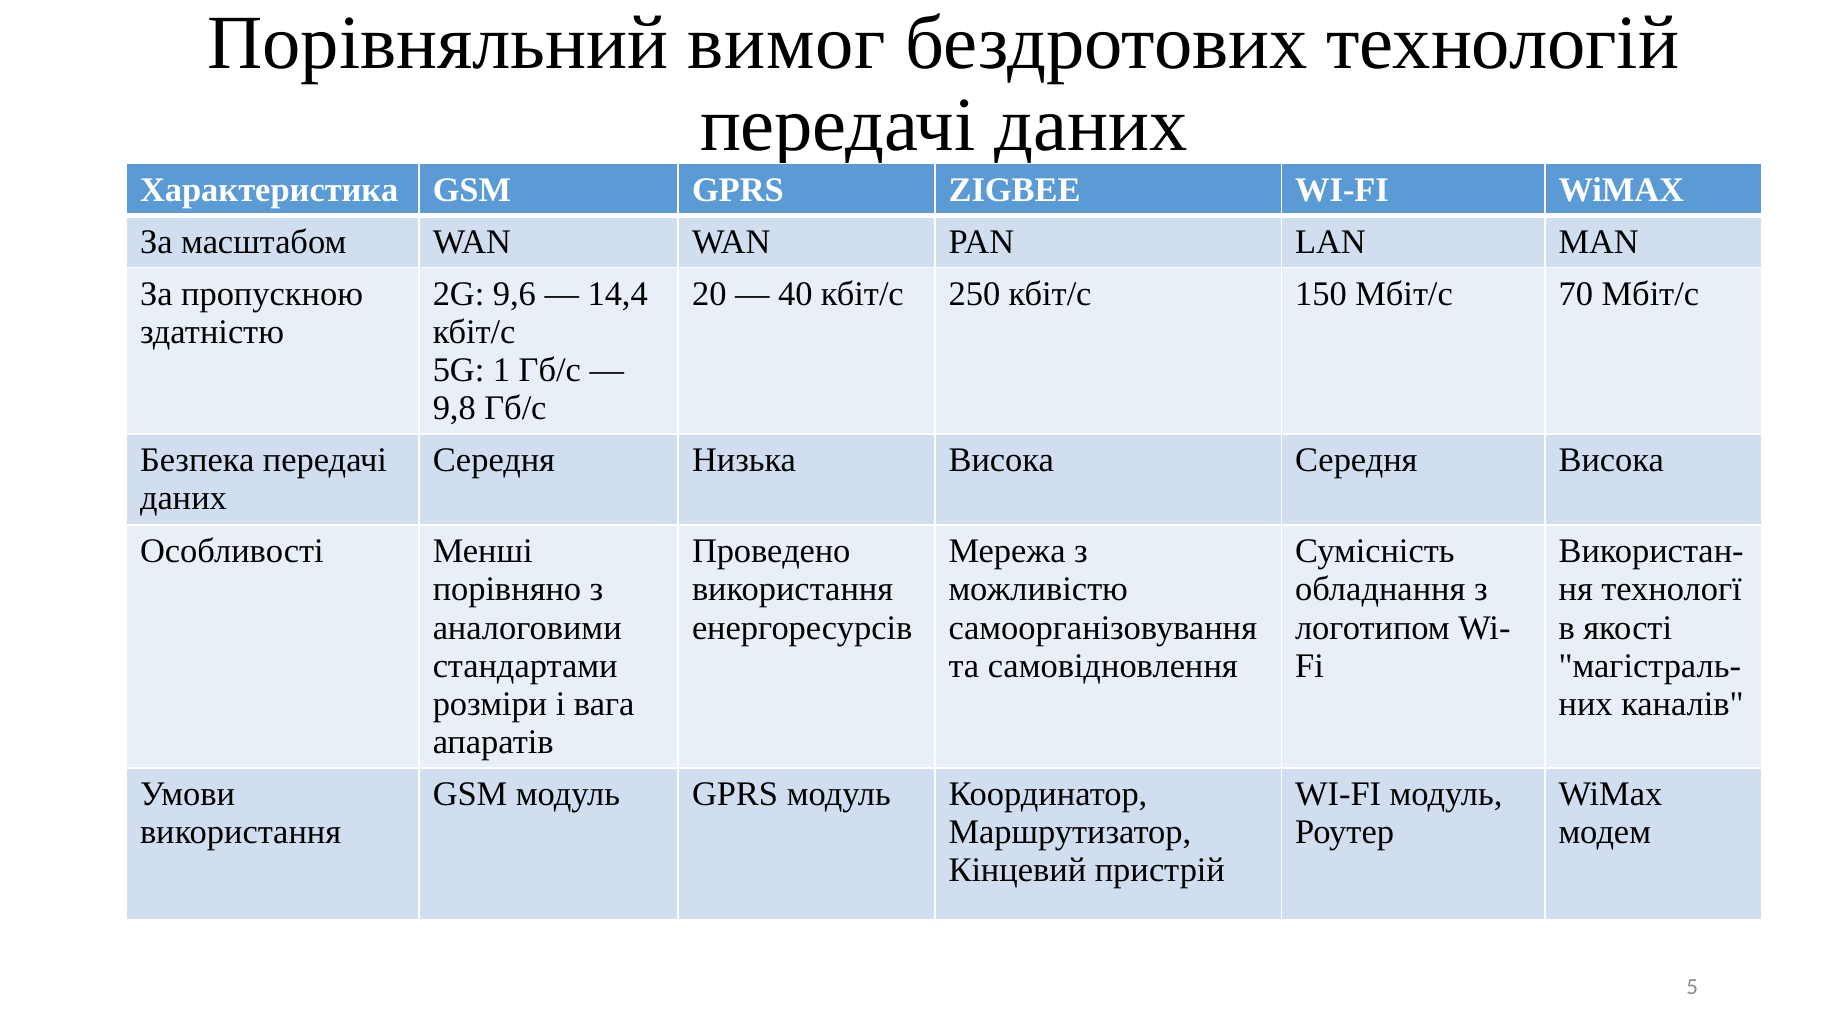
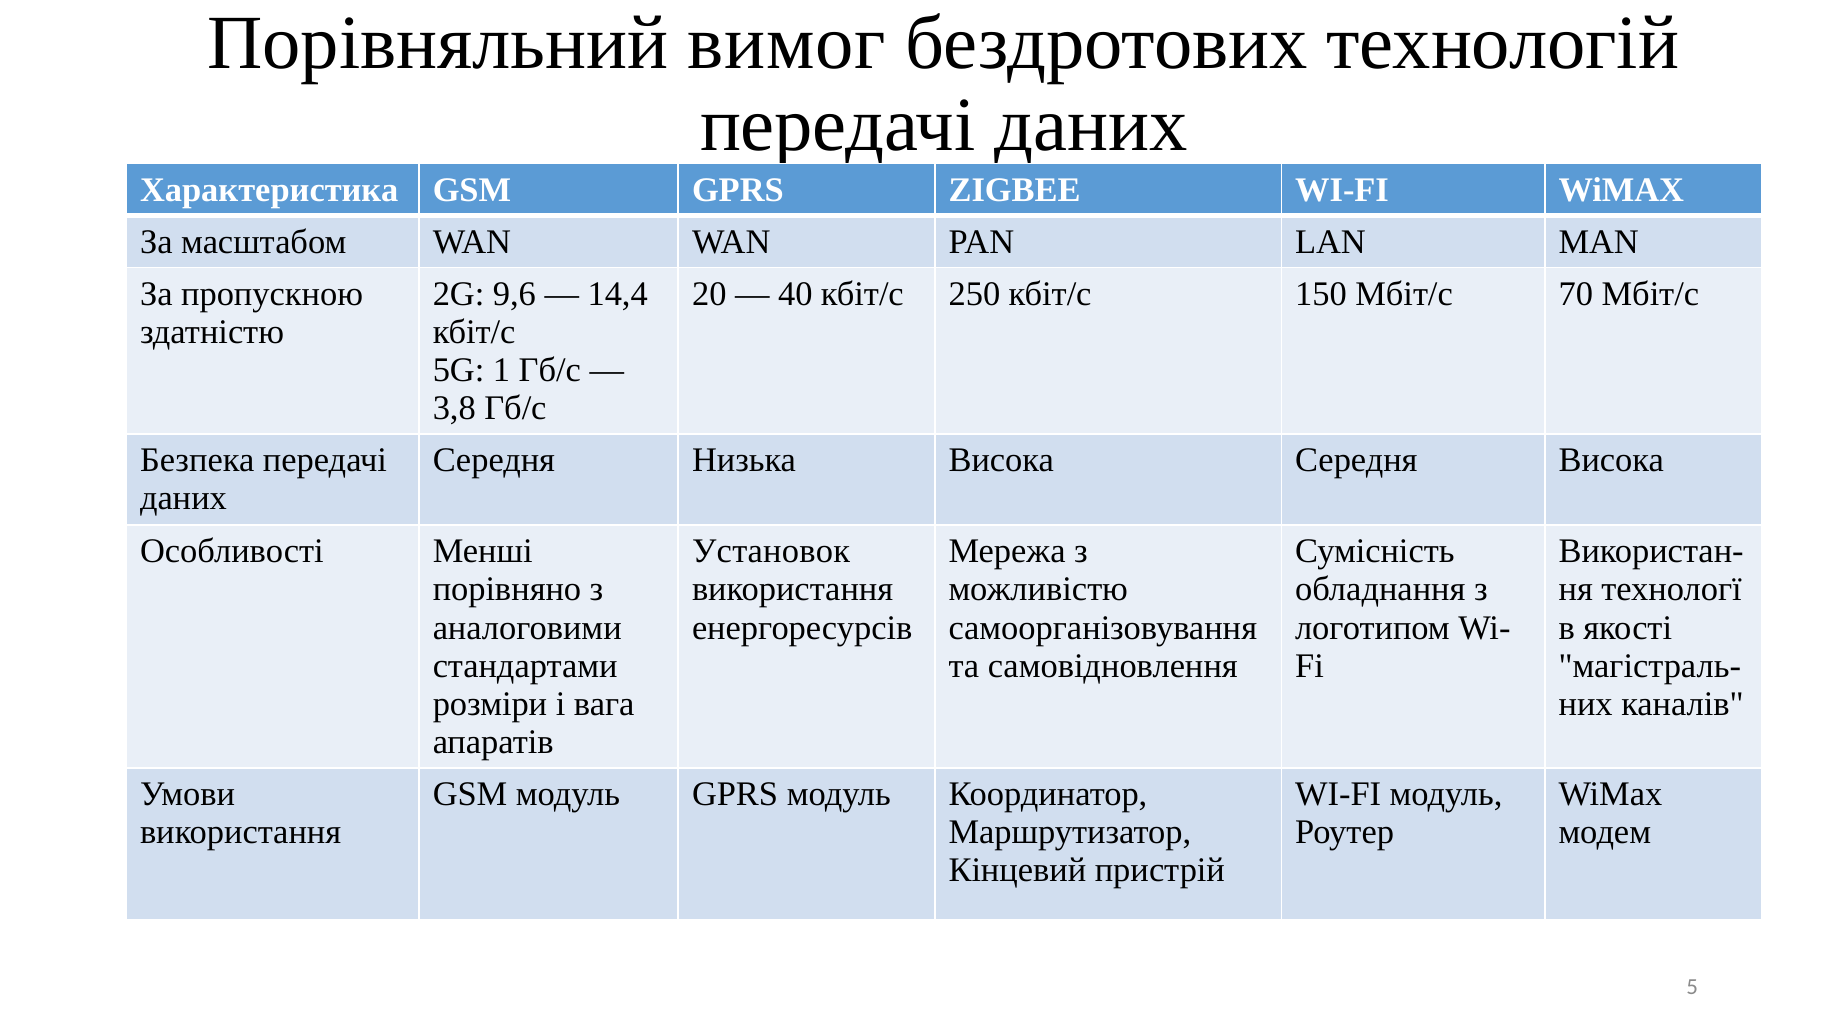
9,8: 9,8 -> 3,8
Проведено: Проведено -> Установок
